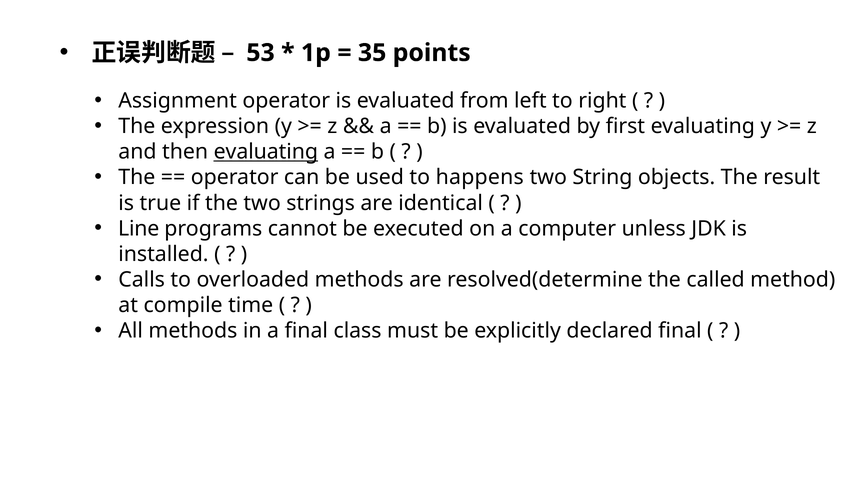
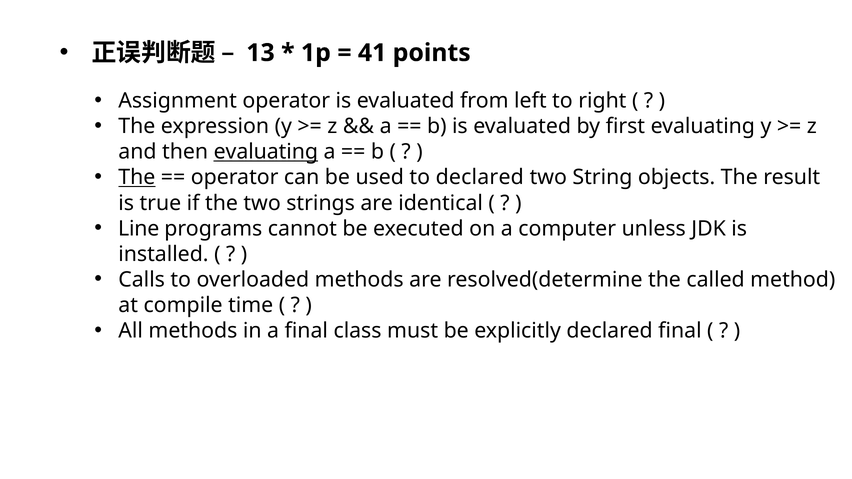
53: 53 -> 13
35: 35 -> 41
The at (137, 178) underline: none -> present
to happens: happens -> declared
